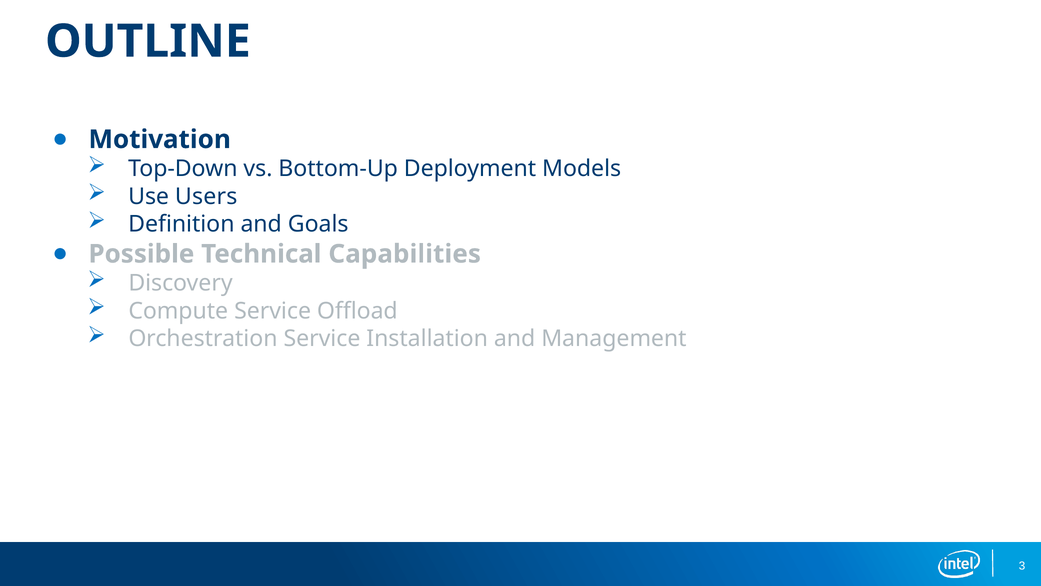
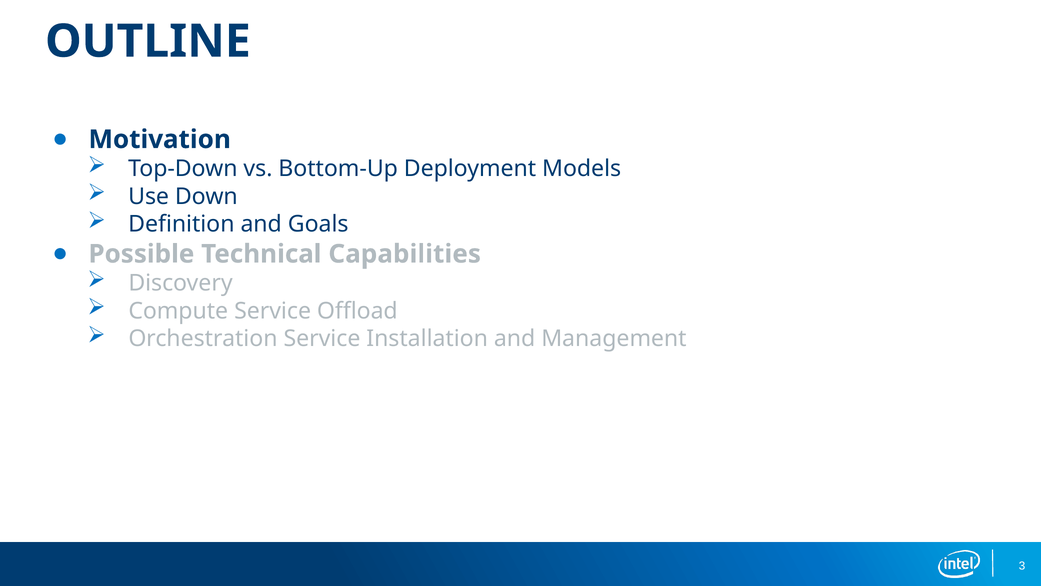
Users: Users -> Down
